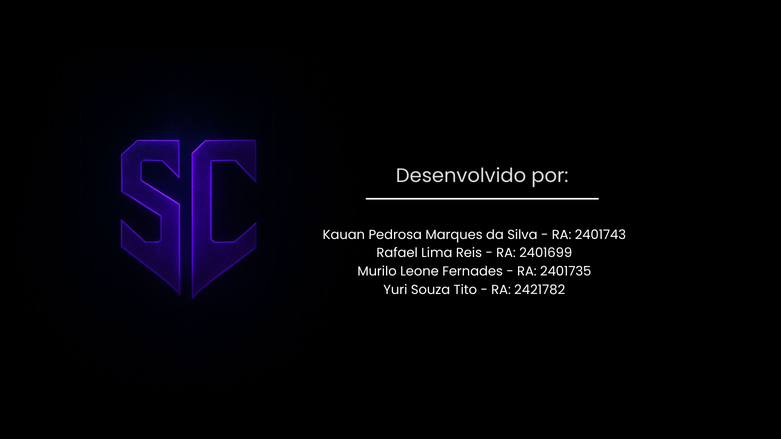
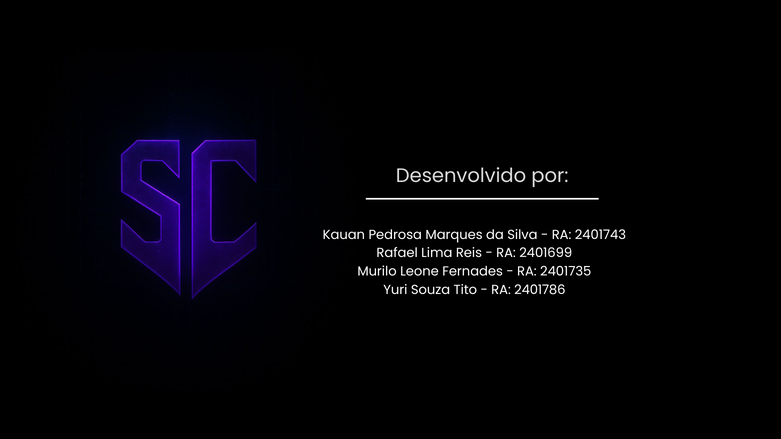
2421782: 2421782 -> 2401786
